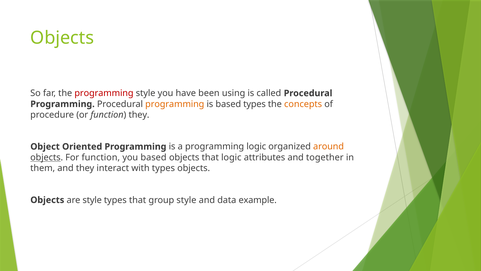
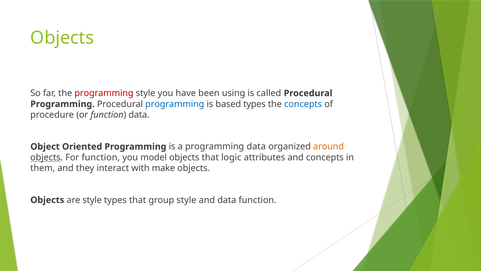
programming at (175, 104) colour: orange -> blue
concepts at (303, 104) colour: orange -> blue
function they: they -> data
programming logic: logic -> data
you based: based -> model
and together: together -> concepts
with types: types -> make
data example: example -> function
